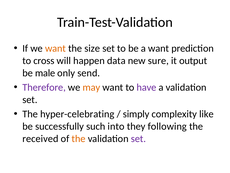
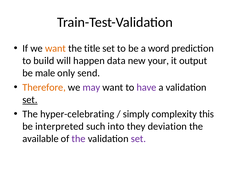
size: size -> title
a want: want -> word
cross: cross -> build
sure: sure -> your
Therefore colour: purple -> orange
may colour: orange -> purple
set at (30, 99) underline: none -> present
like: like -> this
successfully: successfully -> interpreted
following: following -> deviation
received: received -> available
the at (79, 138) colour: orange -> purple
